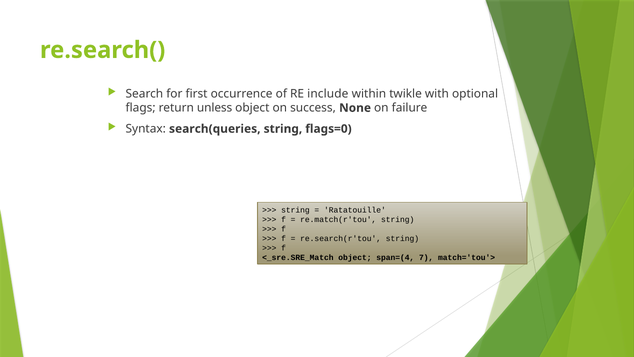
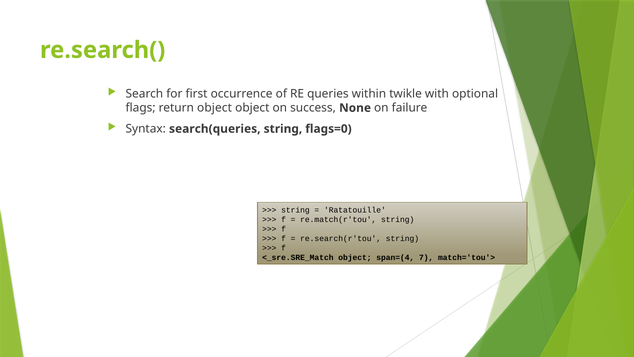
include: include -> queries
return unless: unless -> object
